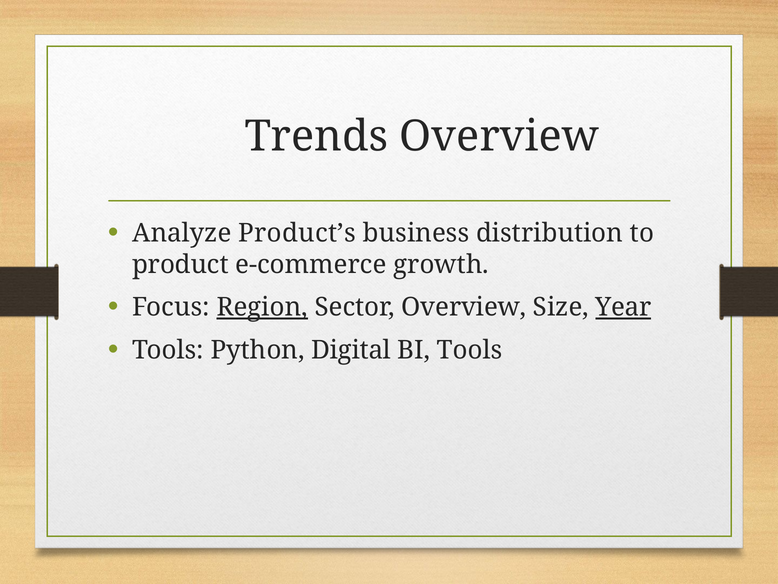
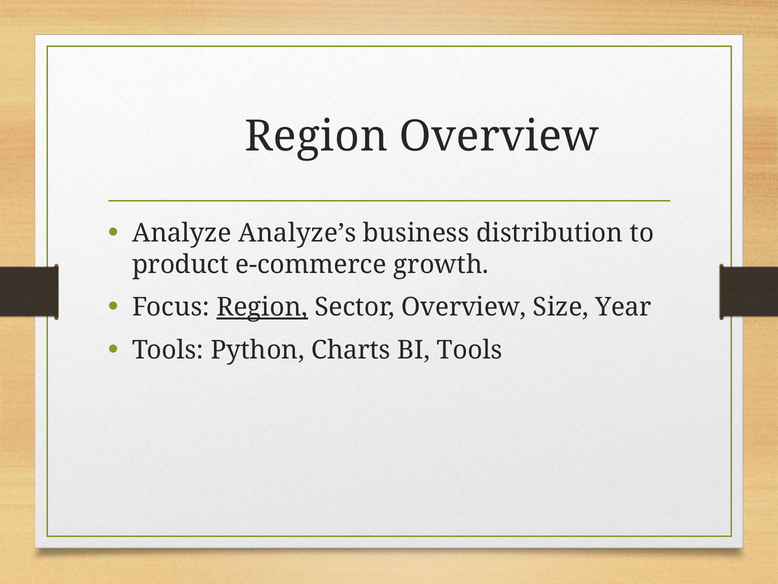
Trends at (316, 136): Trends -> Region
Product’s: Product’s -> Analyze’s
Year underline: present -> none
Digital: Digital -> Charts
